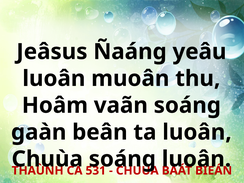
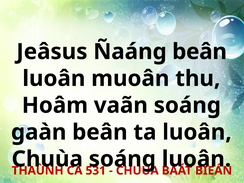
Ñaáng yeâu: yeâu -> beân
